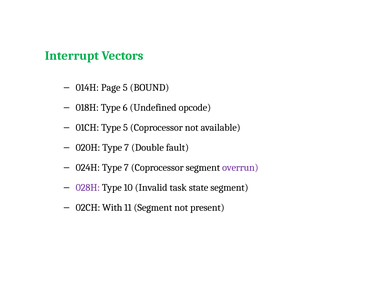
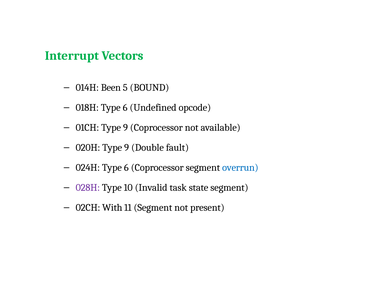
Page: Page -> Been
01CH Type 5: 5 -> 9
020H Type 7: 7 -> 9
024H Type 7: 7 -> 6
overrun colour: purple -> blue
